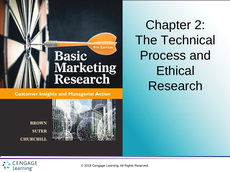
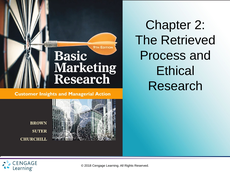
Technical: Technical -> Retrieved
